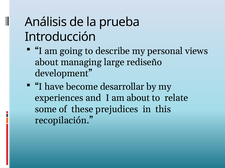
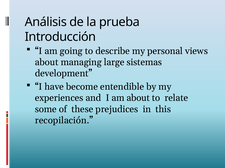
rediseño: rediseño -> sistemas
desarrollar: desarrollar -> entendible
